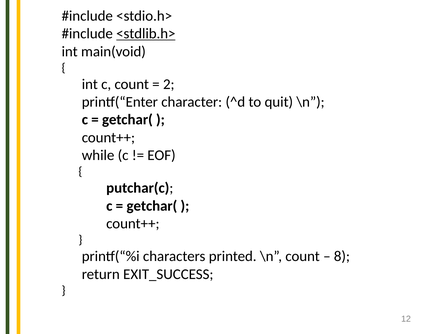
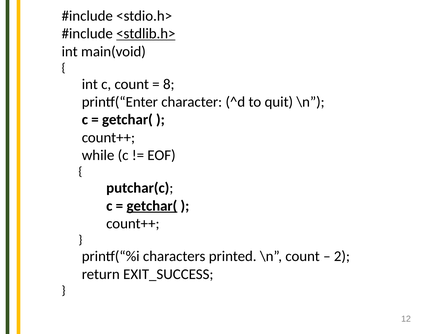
2: 2 -> 8
getchar( at (152, 206) underline: none -> present
8: 8 -> 2
